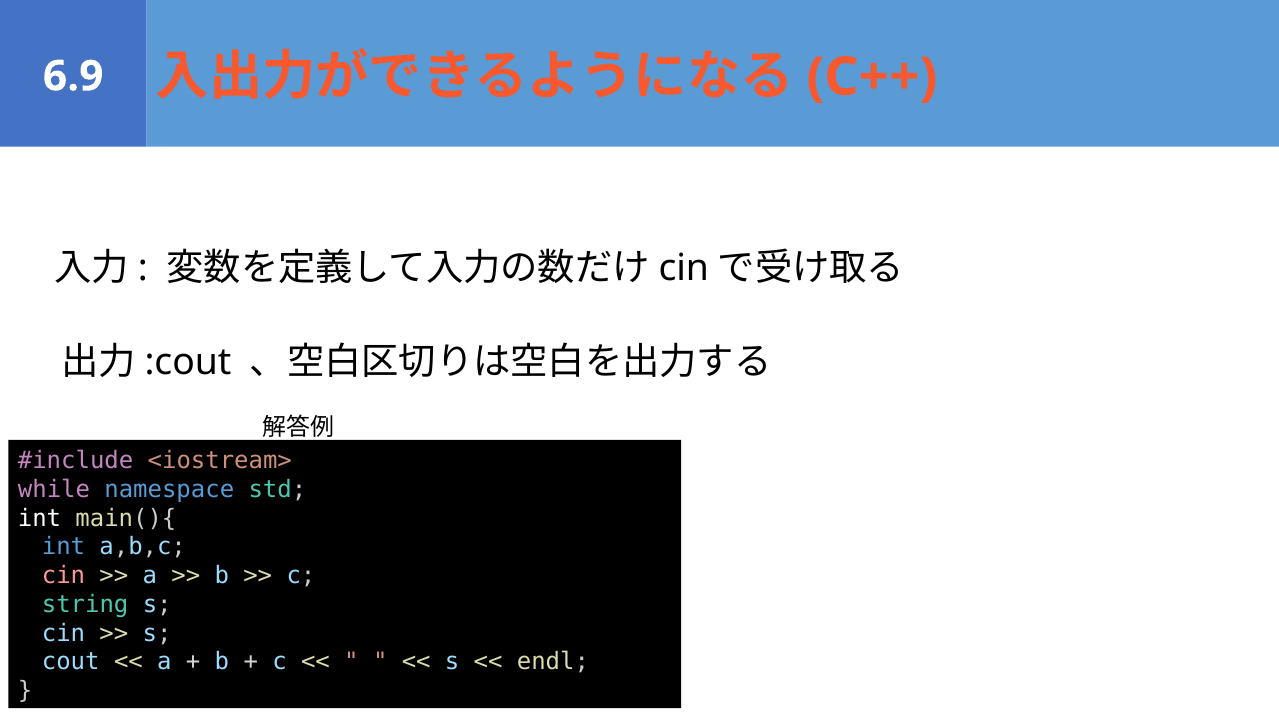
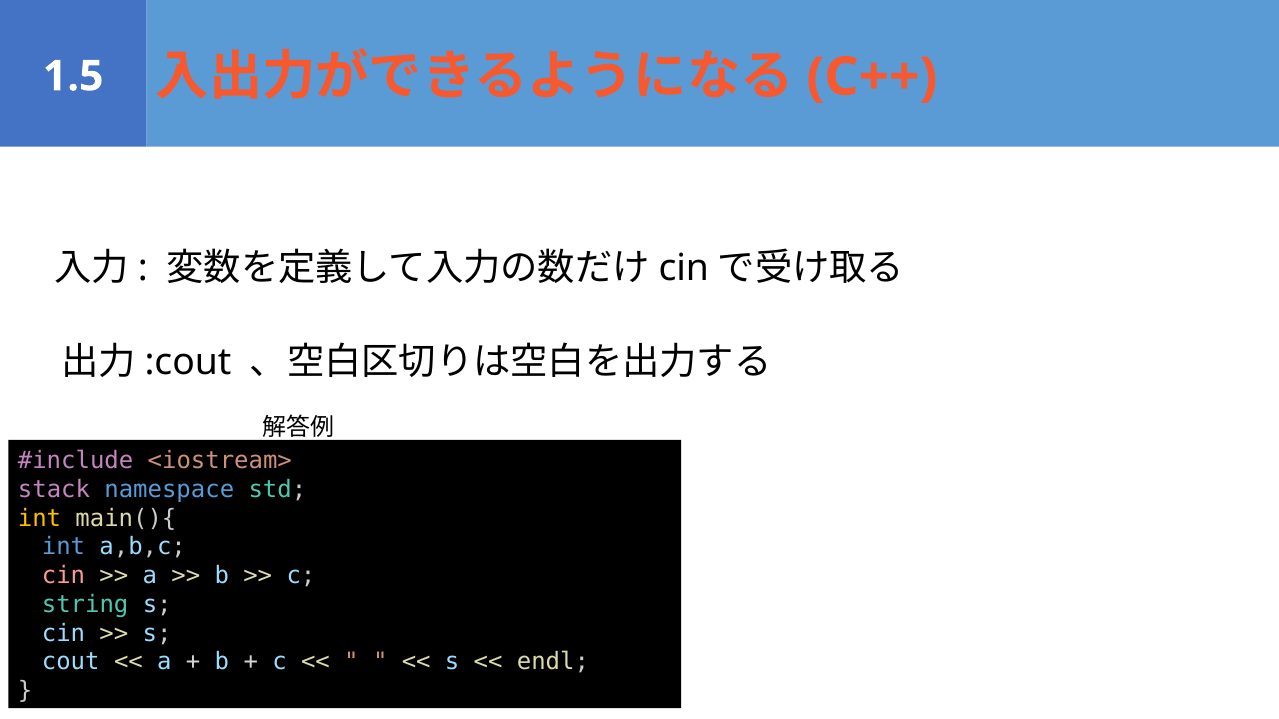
6.9: 6.9 -> 1.5
while: while -> stack
int at (40, 518) colour: white -> yellow
